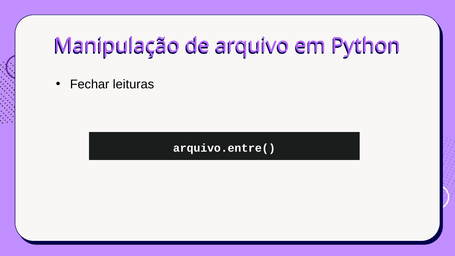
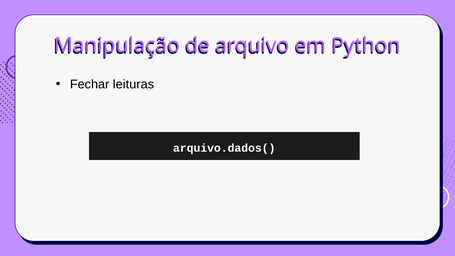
arquivo.entre(: arquivo.entre( -> arquivo.dados(
